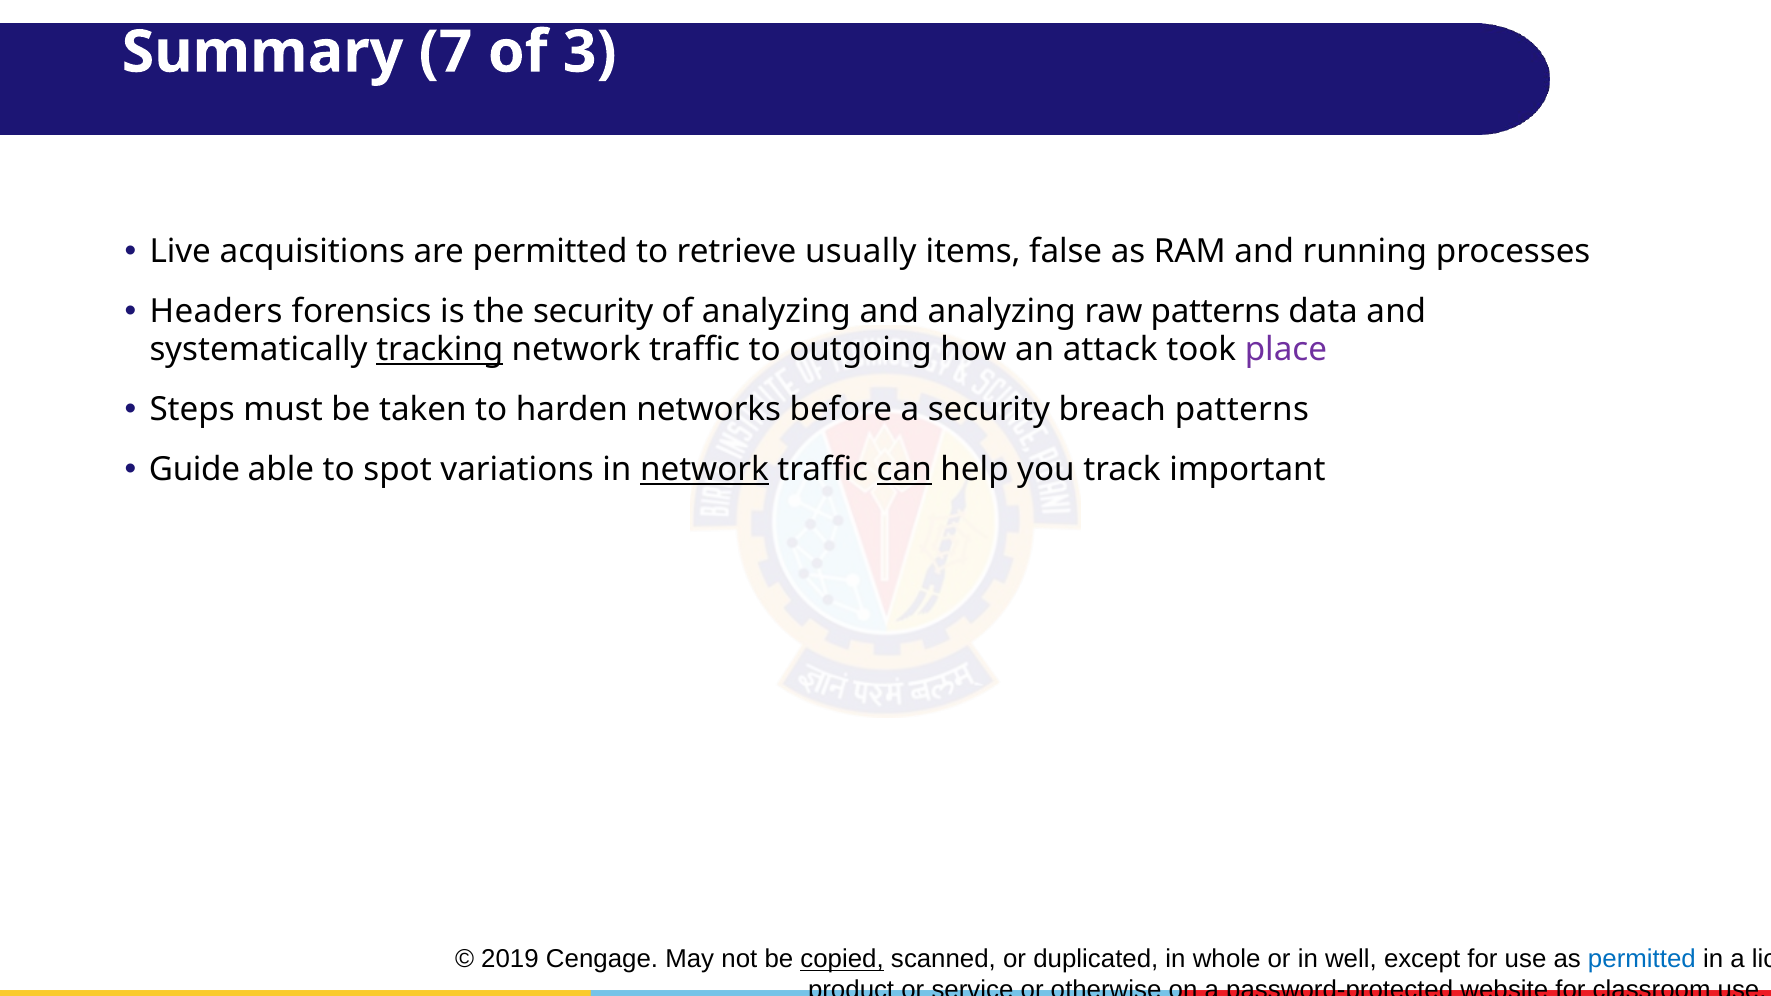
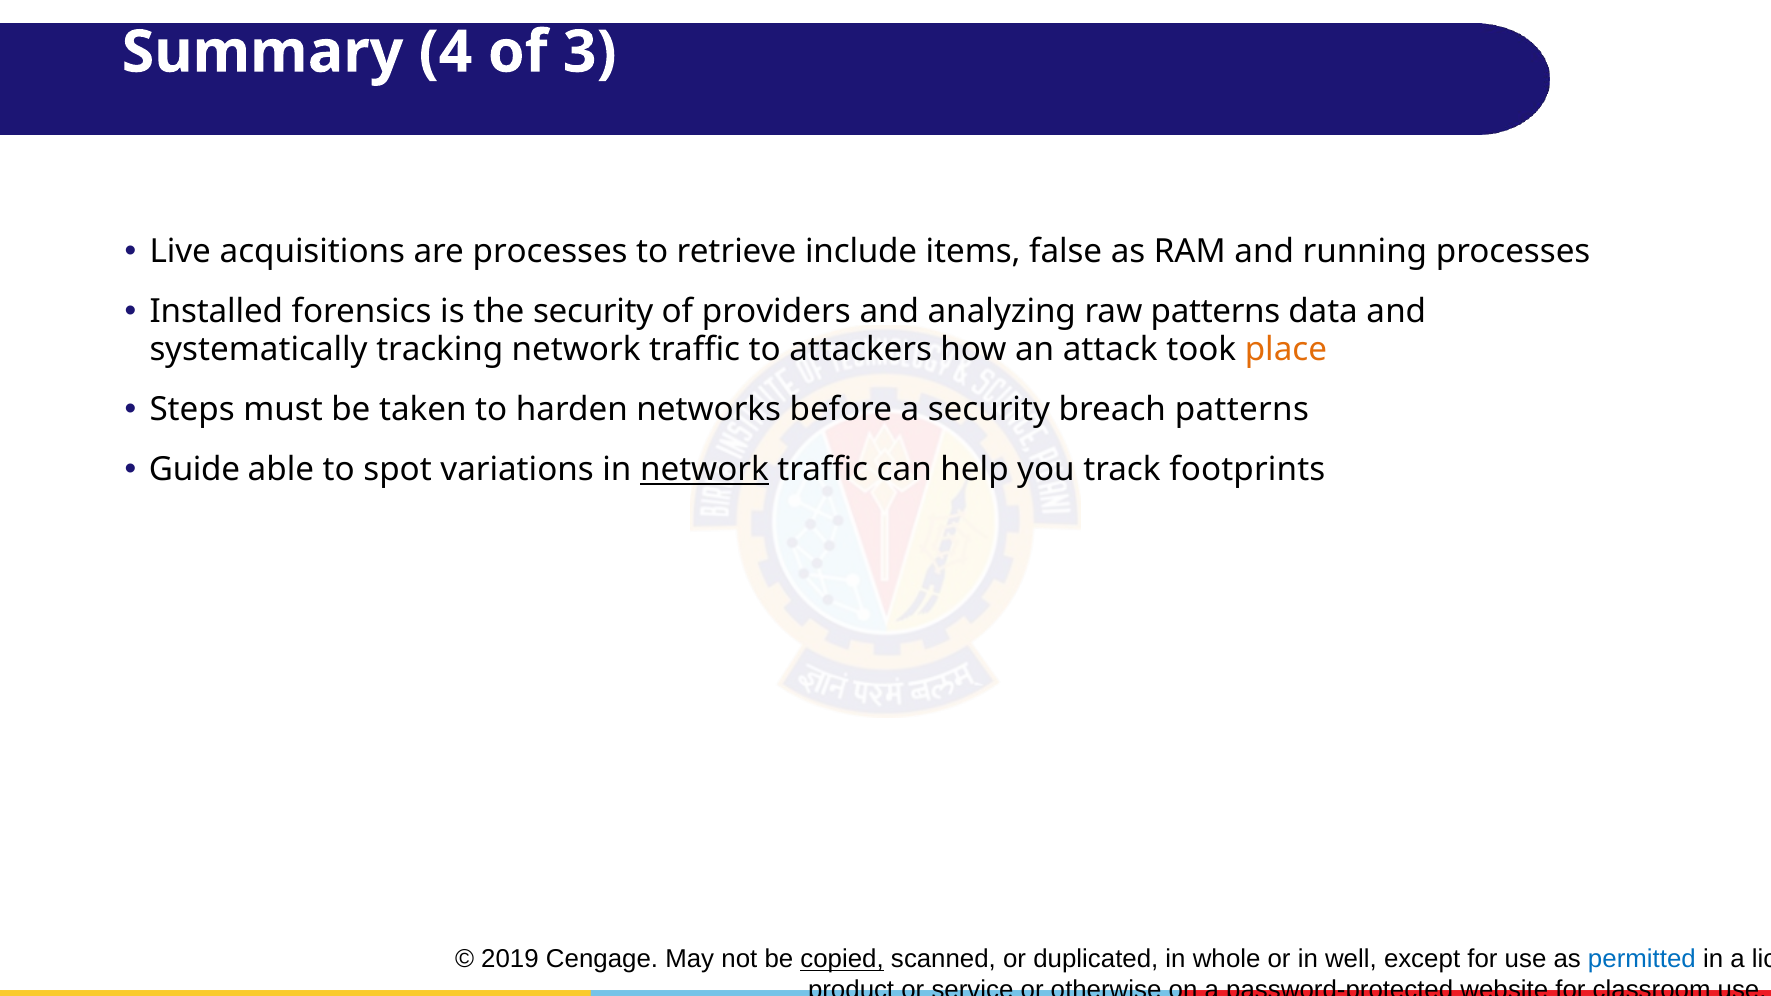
7: 7 -> 4
are permitted: permitted -> processes
usually: usually -> include
Headers: Headers -> Installed
of analyzing: analyzing -> providers
tracking underline: present -> none
outgoing: outgoing -> attackers
place colour: purple -> orange
can underline: present -> none
important: important -> footprints
